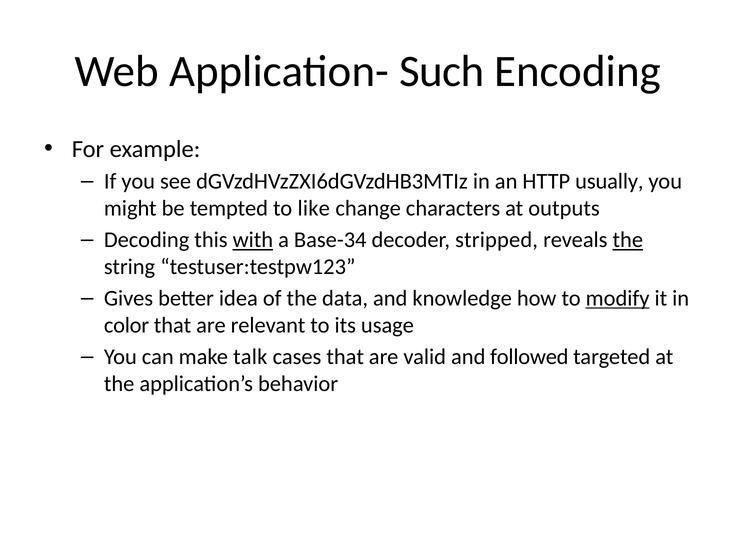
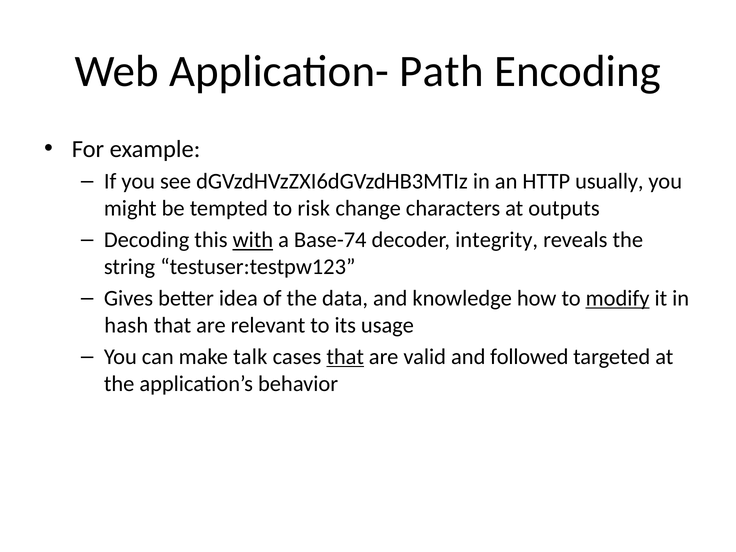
Such: Such -> Path
like: like -> risk
Base-34: Base-34 -> Base-74
stripped: stripped -> integrity
the at (628, 240) underline: present -> none
color: color -> hash
that at (345, 357) underline: none -> present
